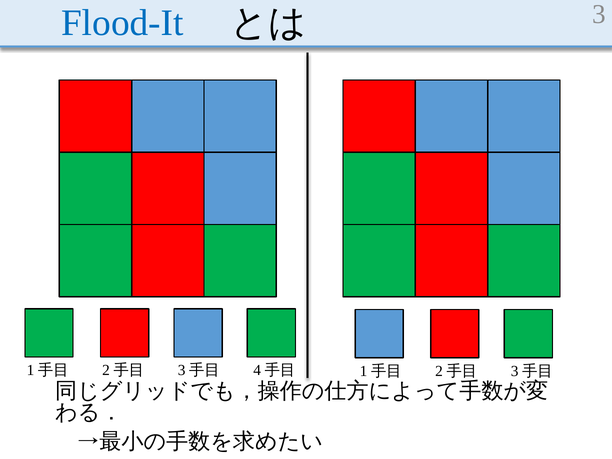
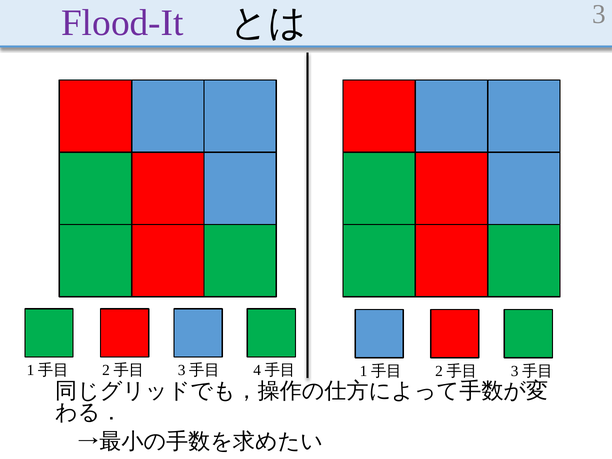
Flood-It colour: blue -> purple
